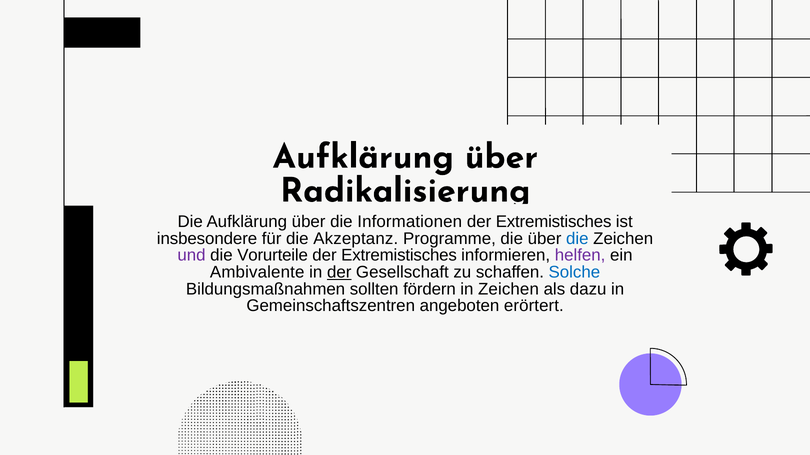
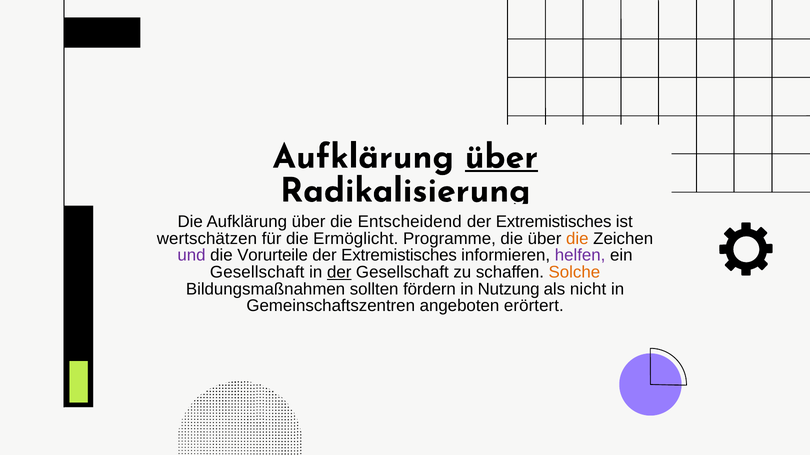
über at (501, 157) underline: none -> present
Informationen: Informationen -> Entscheidend
insbesondere: insbesondere -> wertschätzen
Akzeptanz: Akzeptanz -> Ermöglicht
die at (577, 239) colour: blue -> orange
Ambivalente at (257, 273): Ambivalente -> Gesellschaft
Solche colour: blue -> orange
in Zeichen: Zeichen -> Nutzung
dazu: dazu -> nicht
